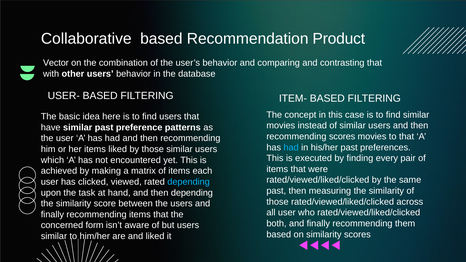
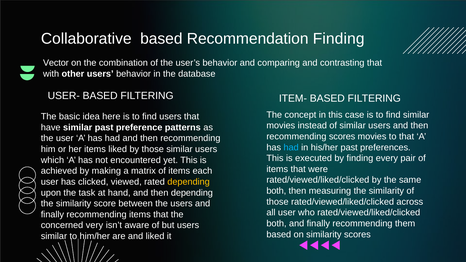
Recommendation Product: Product -> Finding
depending at (189, 182) colour: light blue -> yellow
past at (276, 191): past -> both
form: form -> very
